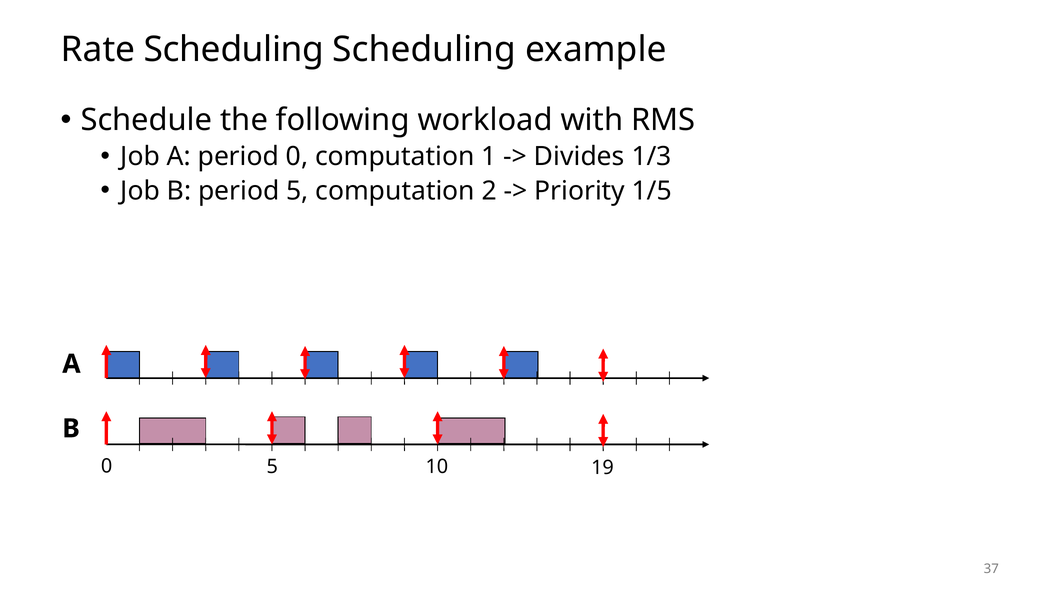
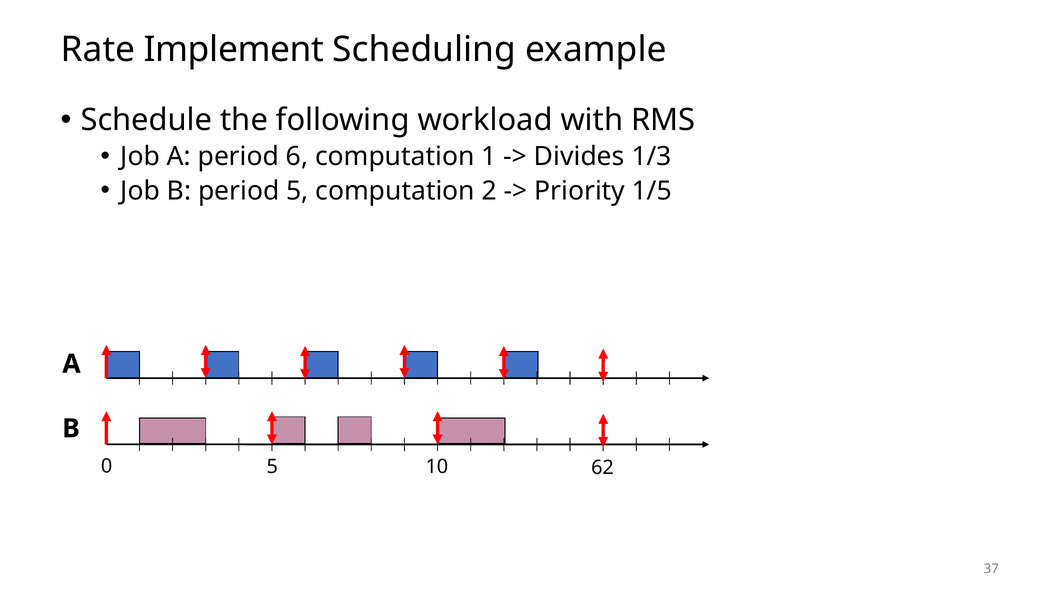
Rate Scheduling: Scheduling -> Implement
period 0: 0 -> 6
19: 19 -> 62
